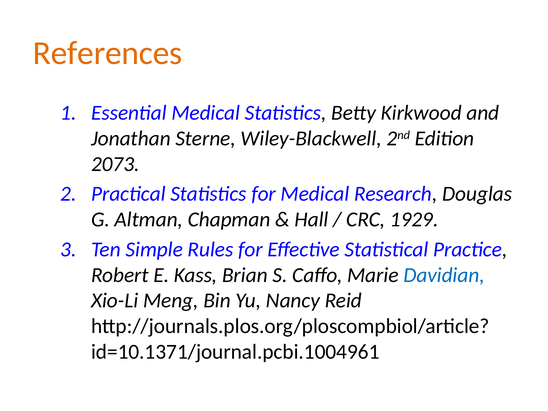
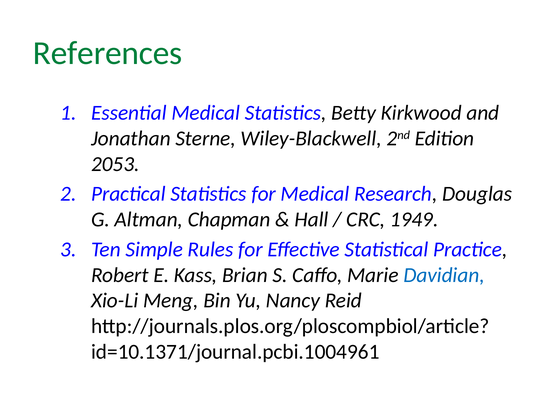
References colour: orange -> green
2073: 2073 -> 2053
1929: 1929 -> 1949
